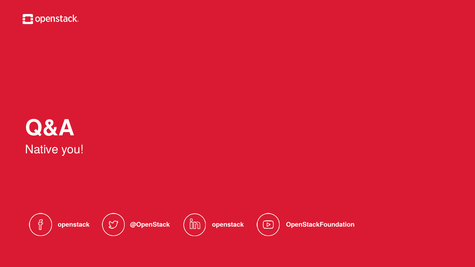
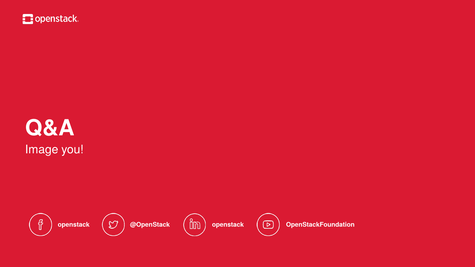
Native: Native -> Image
